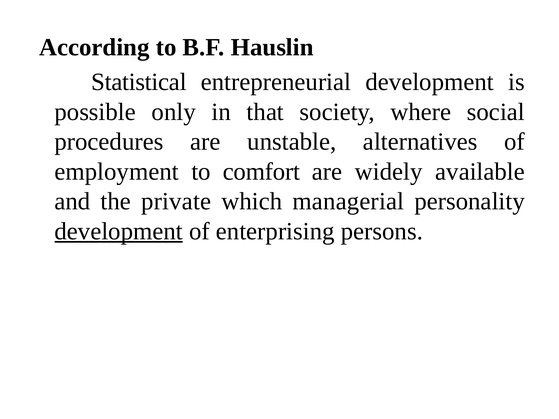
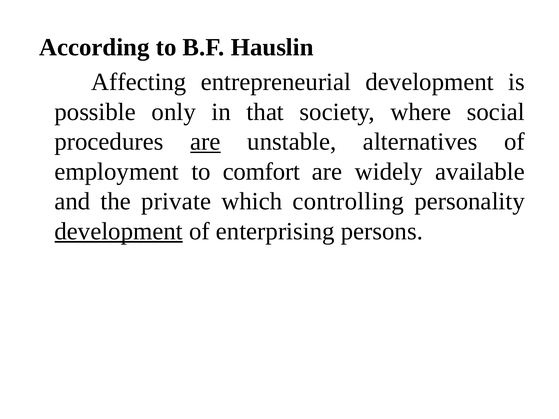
Statistical: Statistical -> Affecting
are at (205, 142) underline: none -> present
managerial: managerial -> controlling
